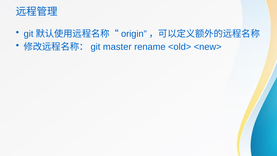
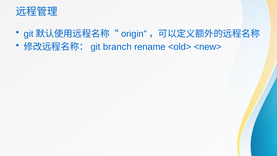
master: master -> branch
